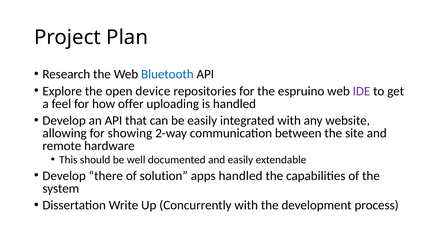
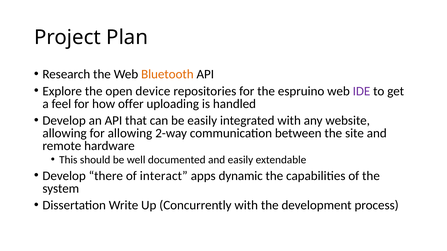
Bluetooth colour: blue -> orange
for showing: showing -> allowing
solution: solution -> interact
apps handled: handled -> dynamic
